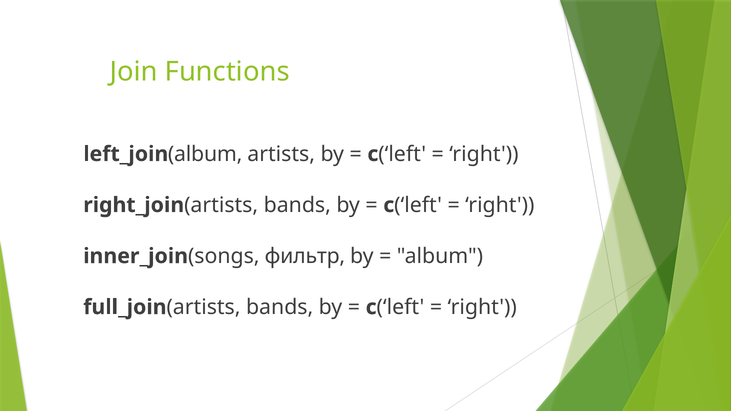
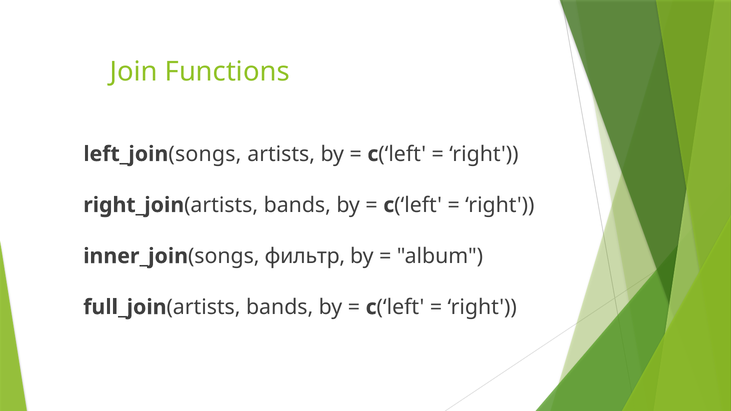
album at (205, 154): album -> songs
